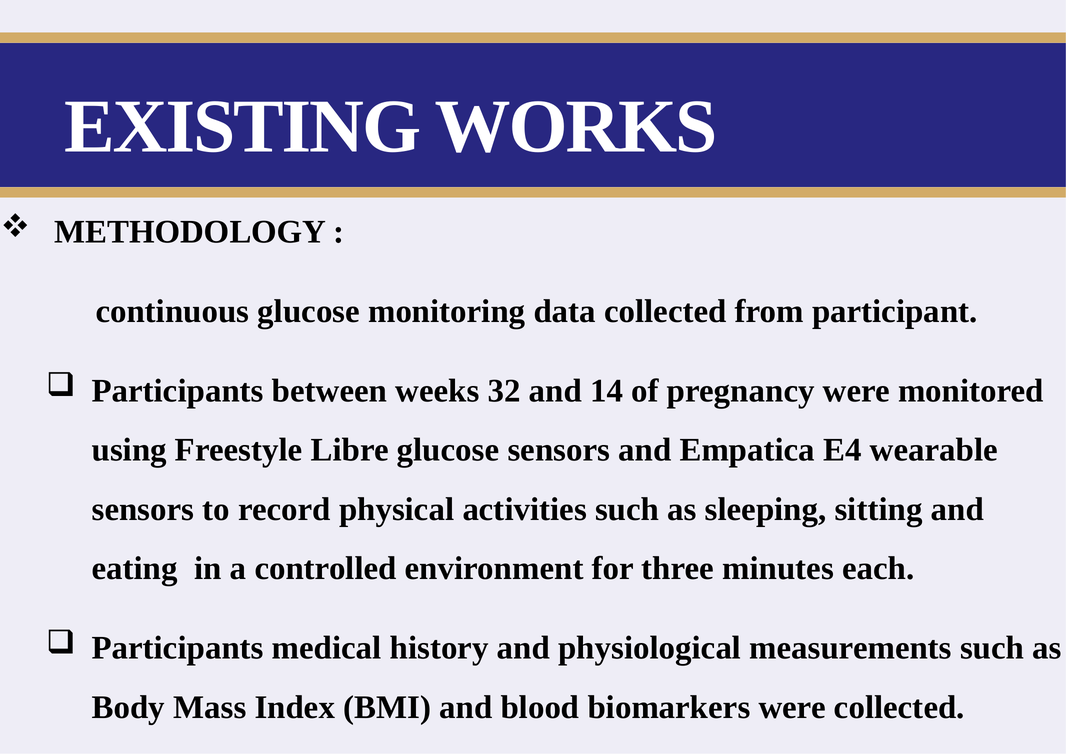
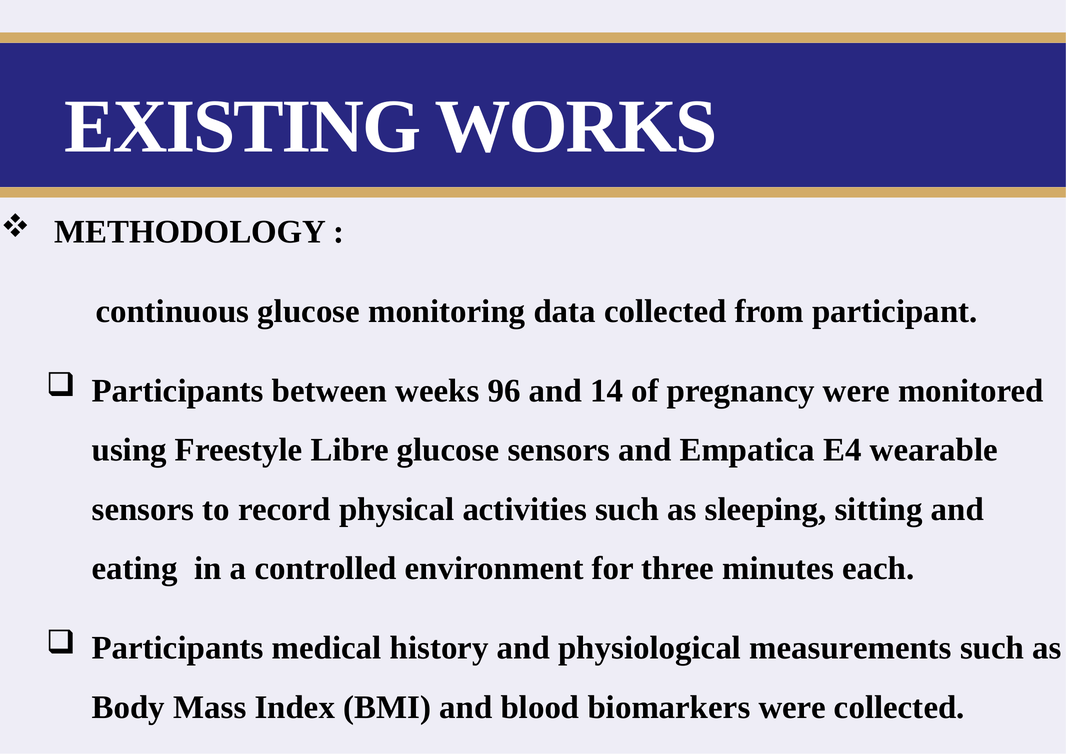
32: 32 -> 96
